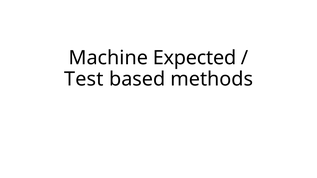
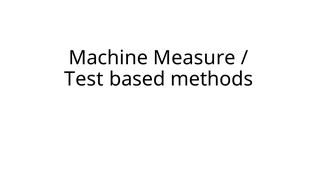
Expected: Expected -> Measure
